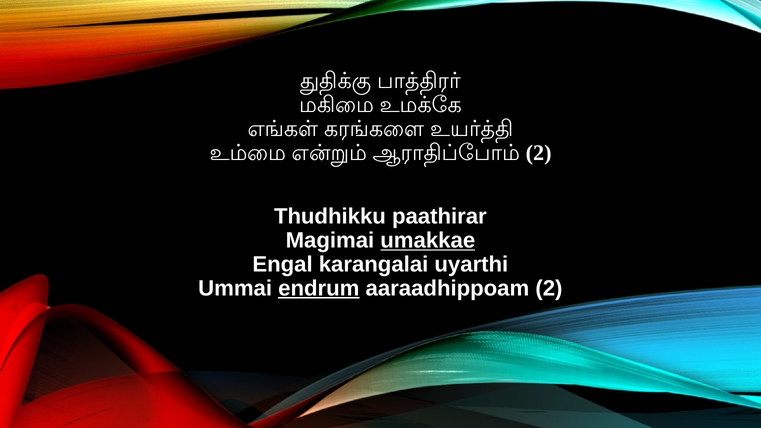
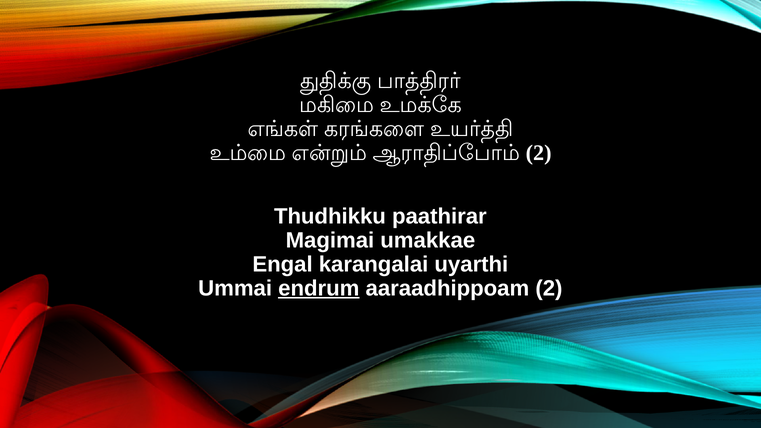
umakkae underline: present -> none
